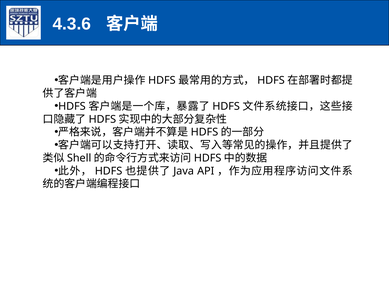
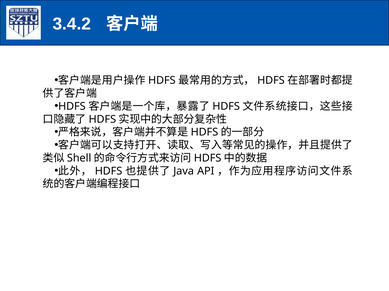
4.3.6: 4.3.6 -> 3.4.2
